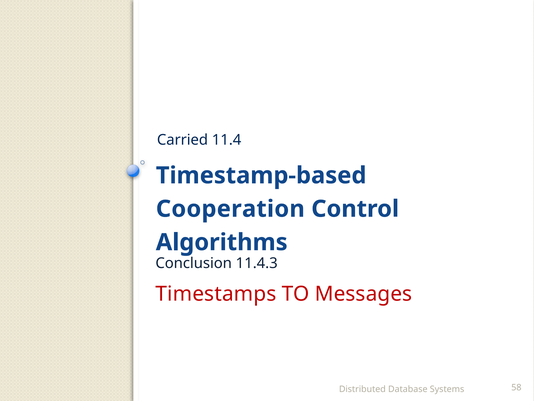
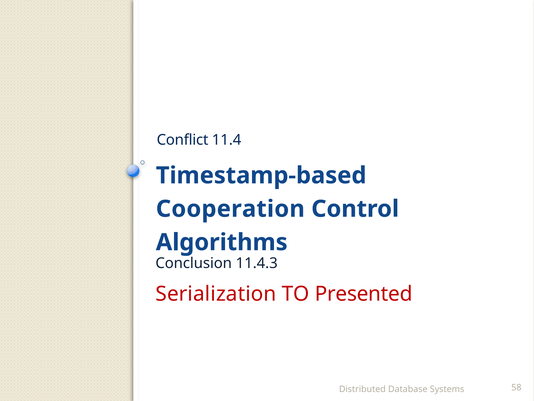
Carried: Carried -> Conflict
Timestamps: Timestamps -> Serialization
Messages: Messages -> Presented
